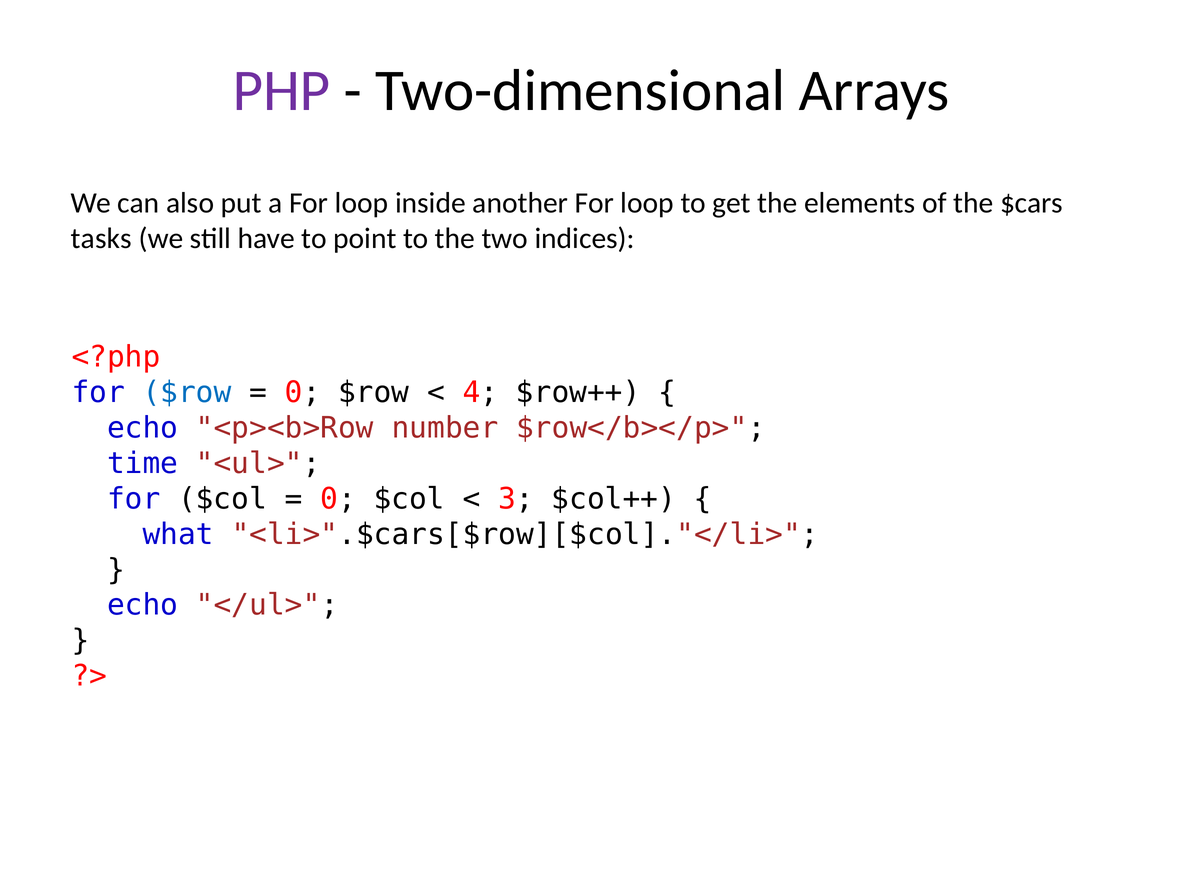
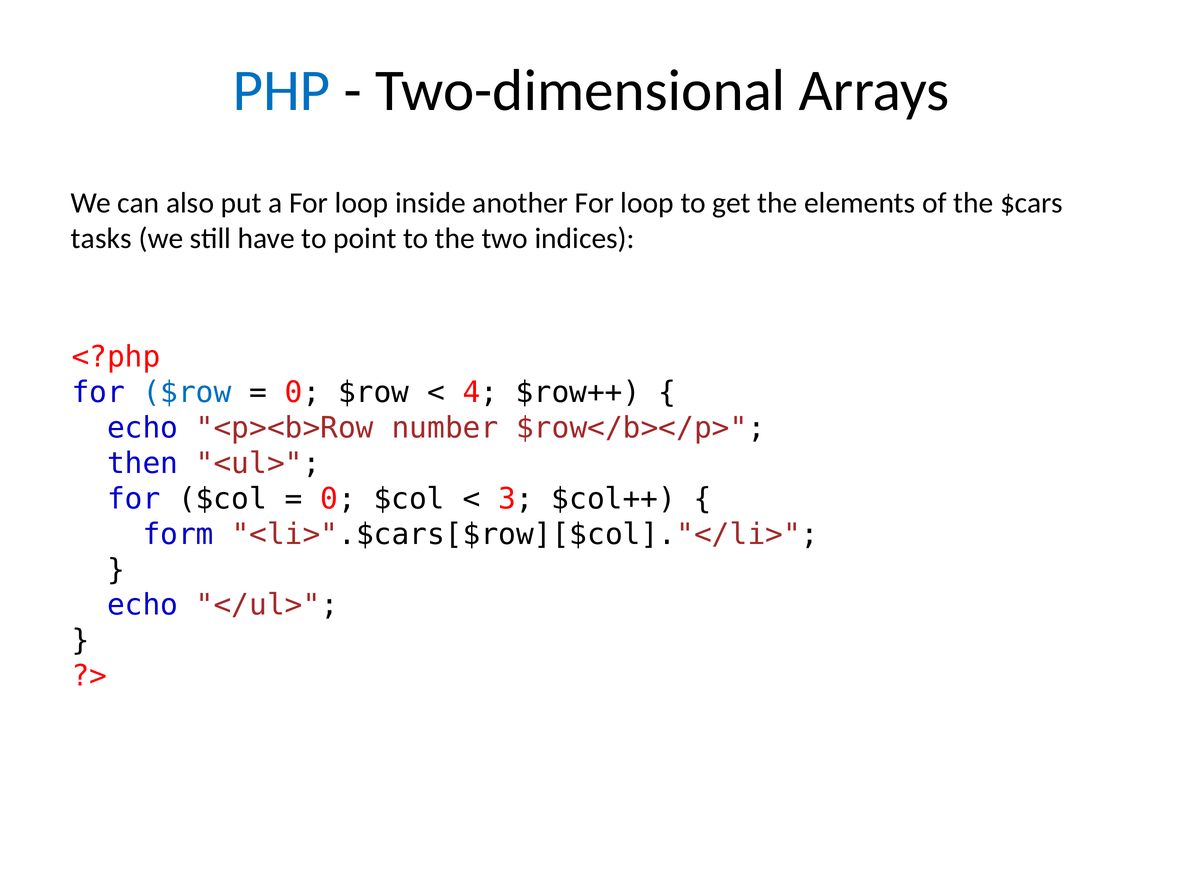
PHP colour: purple -> blue
time: time -> then
what: what -> form
